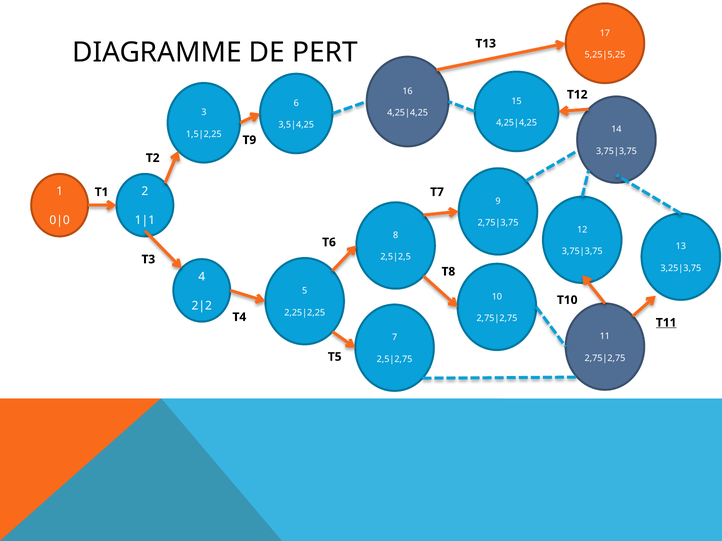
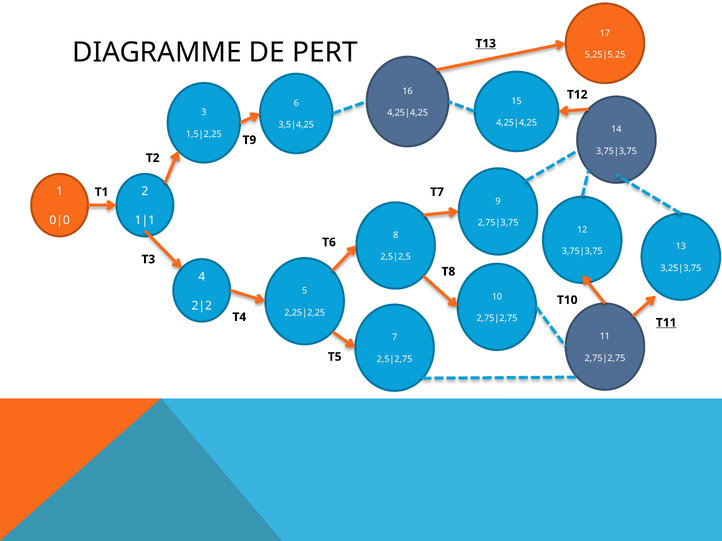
T13 underline: none -> present
